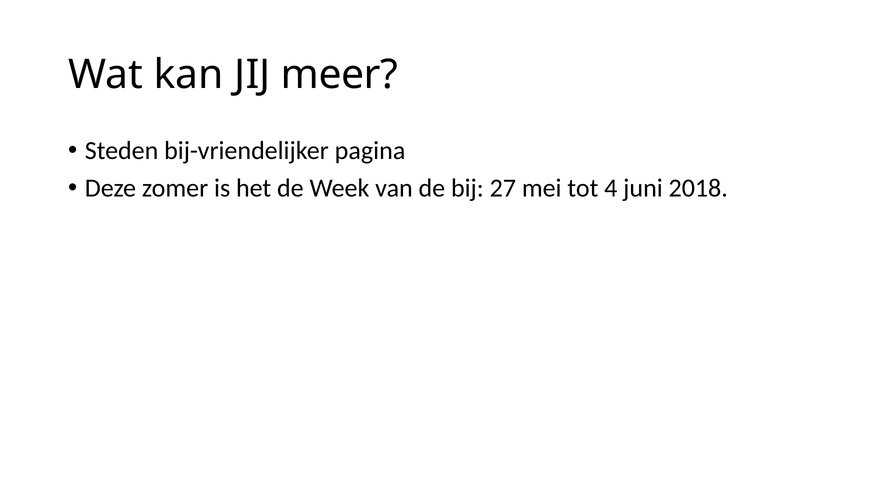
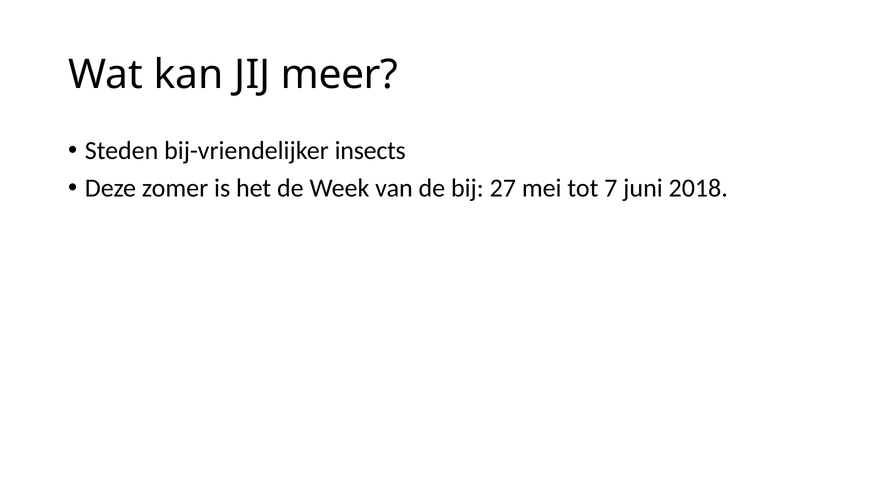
pagina: pagina -> insects
4: 4 -> 7
